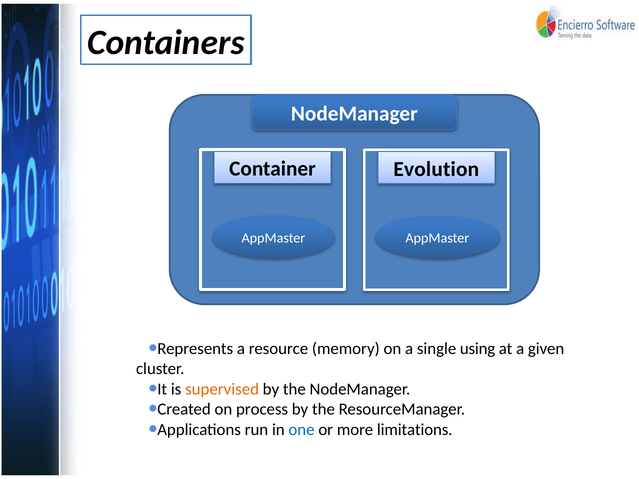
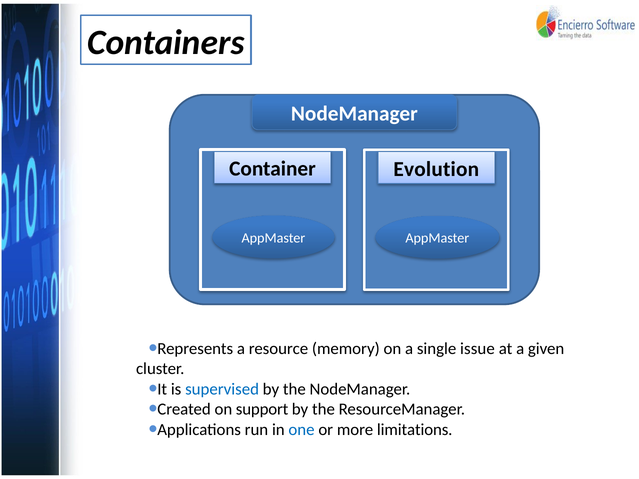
using: using -> issue
supervised colour: orange -> blue
process: process -> support
